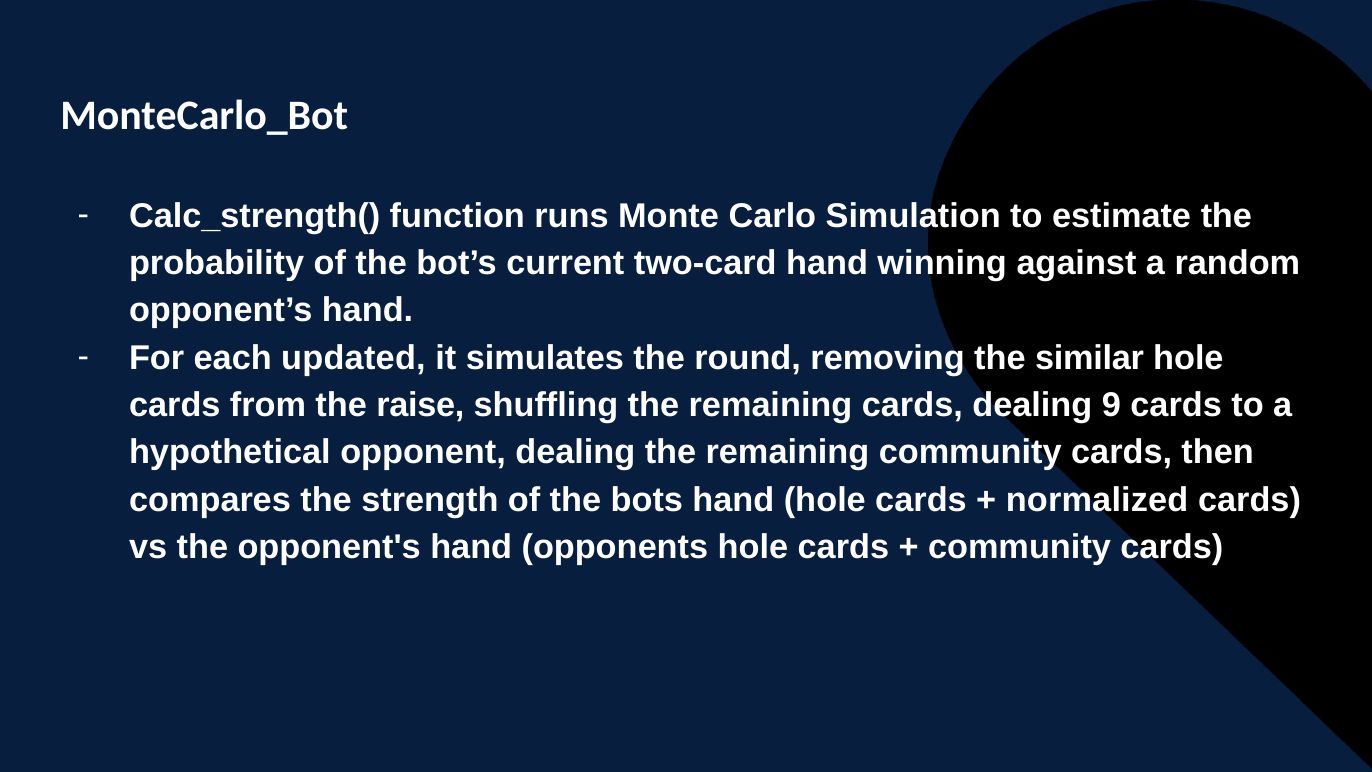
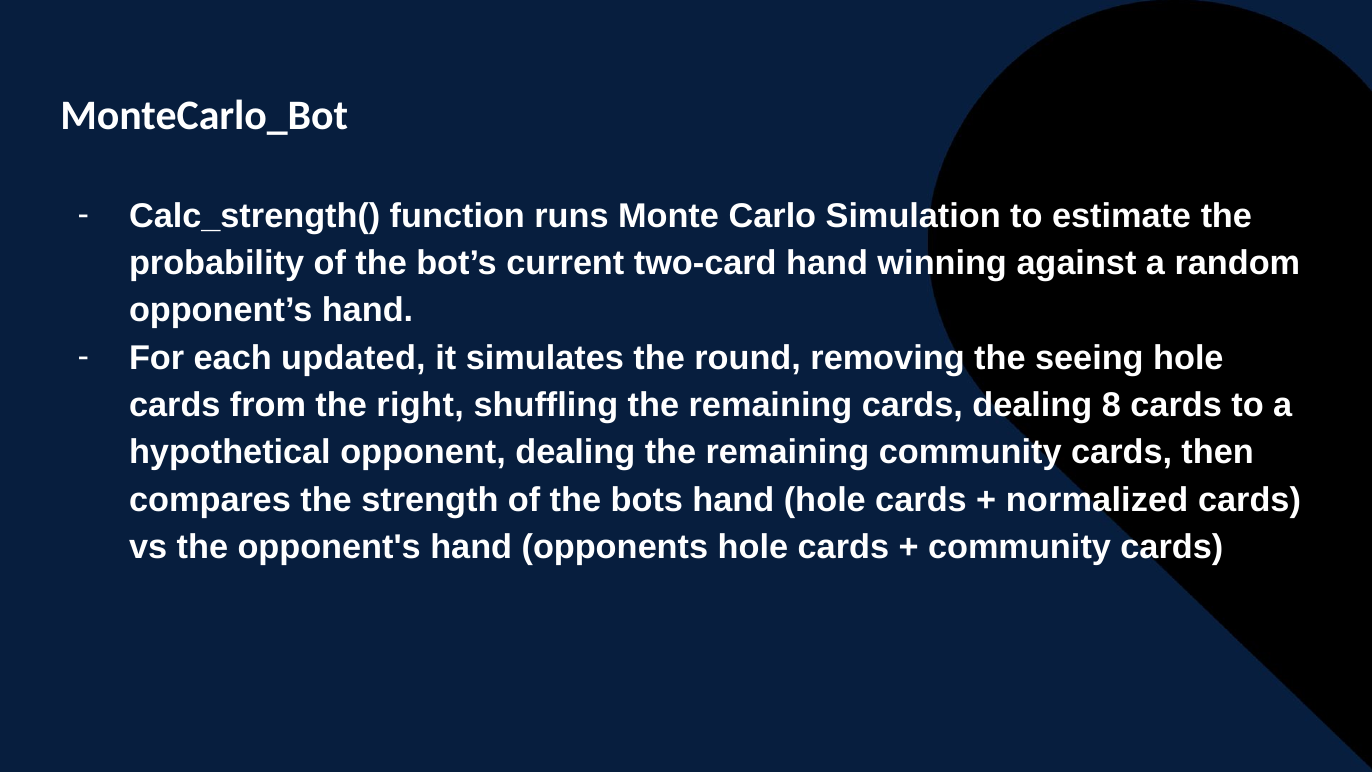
similar: similar -> seeing
raise: raise -> right
9: 9 -> 8
